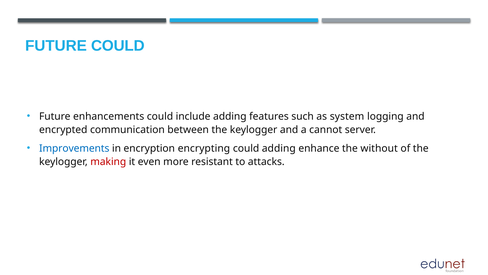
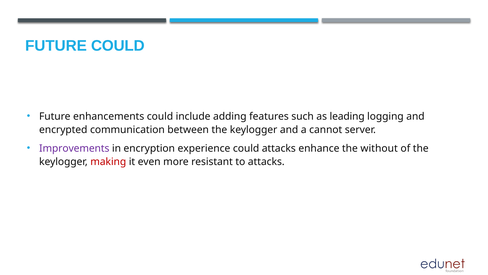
system: system -> leading
Improvements colour: blue -> purple
encrypting: encrypting -> experience
could adding: adding -> attacks
